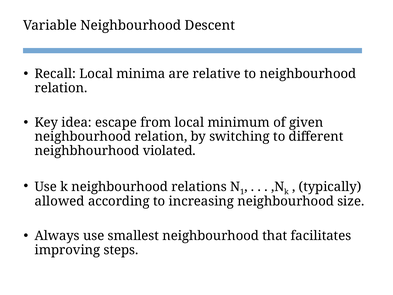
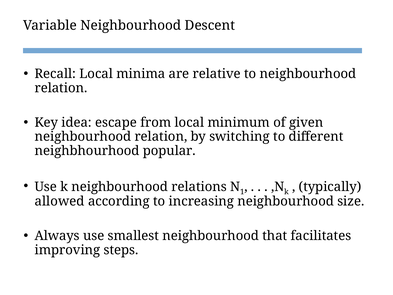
violated: violated -> popular
